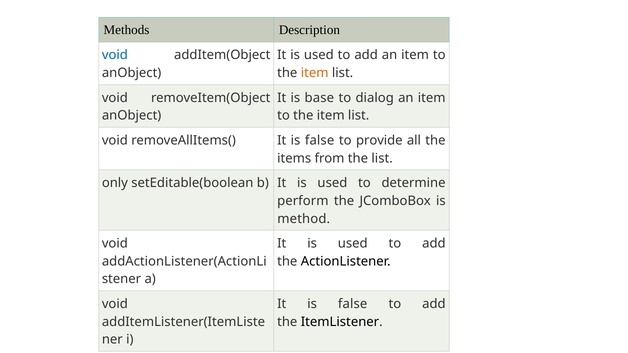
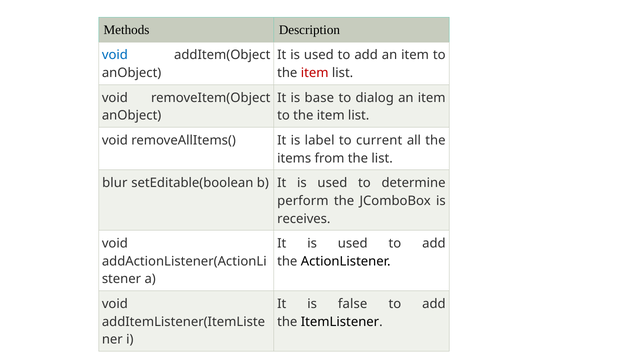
item at (315, 73) colour: orange -> red
removeAllItems( It is false: false -> label
provide: provide -> current
only: only -> blur
method: method -> receives
